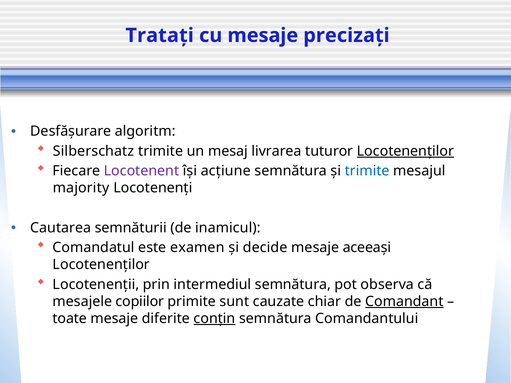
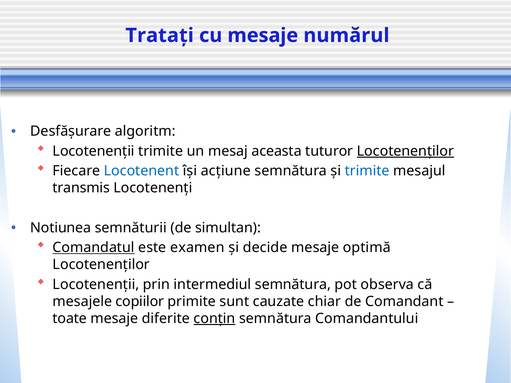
precizați: precizați -> numărul
Silberschatz at (94, 151): Silberschatz -> Locotenenții
livrarea: livrarea -> aceasta
Locotenent colour: purple -> blue
majority: majority -> transmis
Cautarea: Cautarea -> Notiunea
inamicul: inamicul -> simultan
Comandatul underline: none -> present
aceeași: aceeași -> optimă
Comandant underline: present -> none
